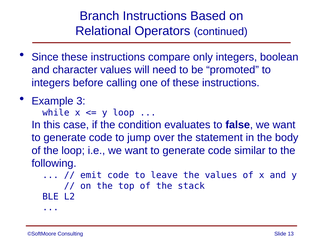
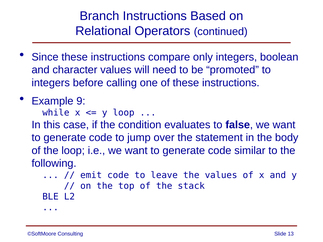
3: 3 -> 9
